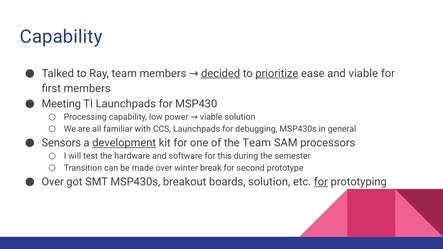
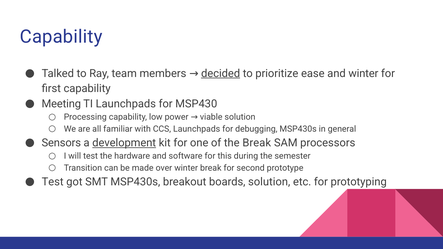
prioritize underline: present -> none
and viable: viable -> winter
first members: members -> capability
the Team: Team -> Break
Over at (53, 182): Over -> Test
for at (321, 182) underline: present -> none
